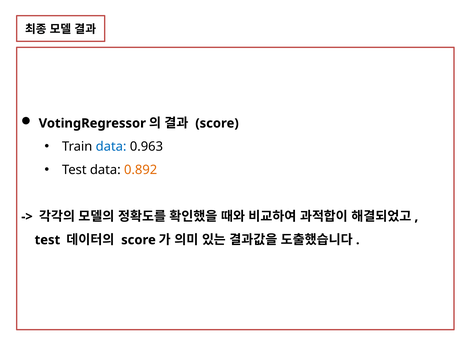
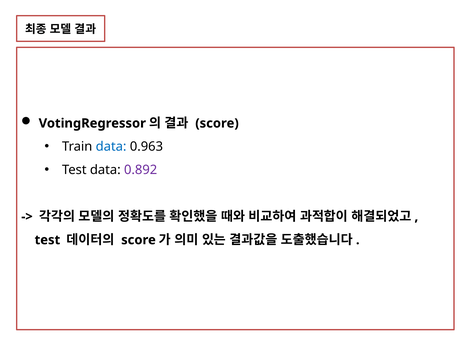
0.892 colour: orange -> purple
